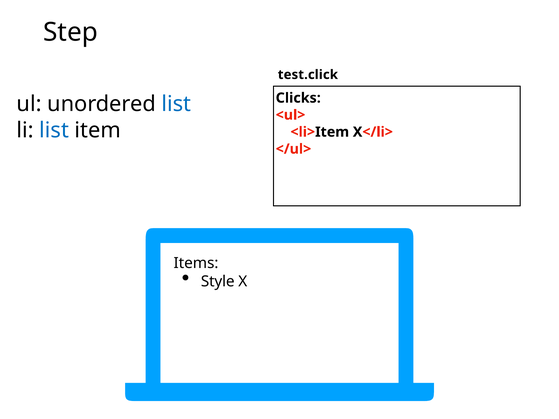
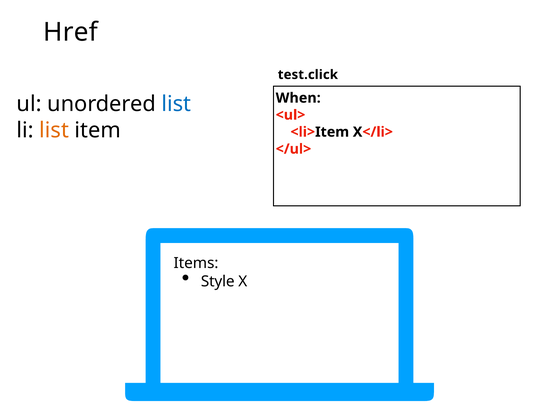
Step: Step -> Href
Clicks: Clicks -> When
list at (54, 130) colour: blue -> orange
